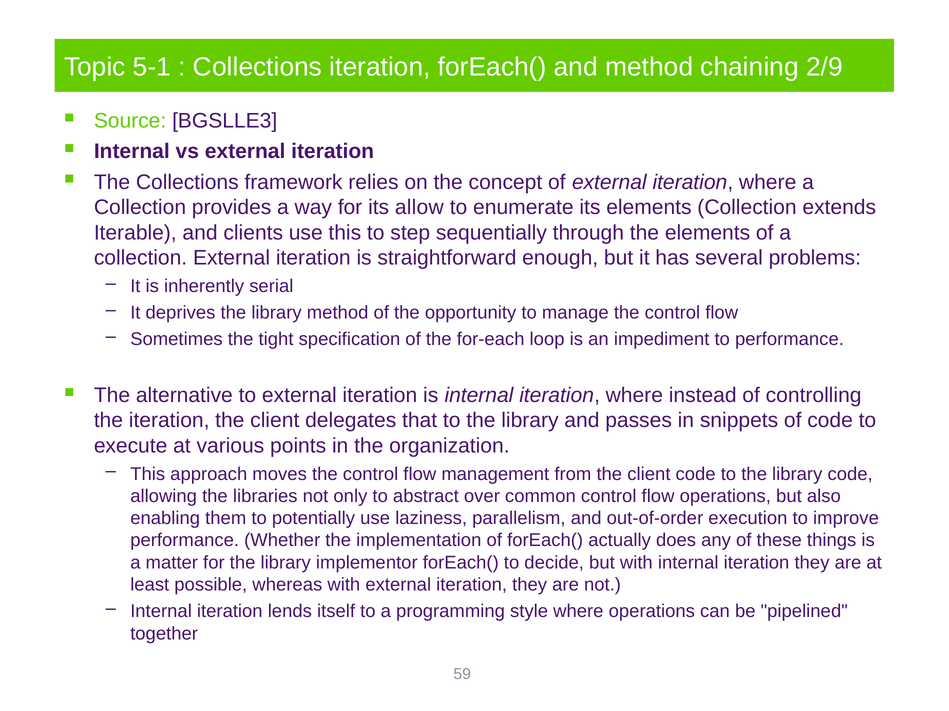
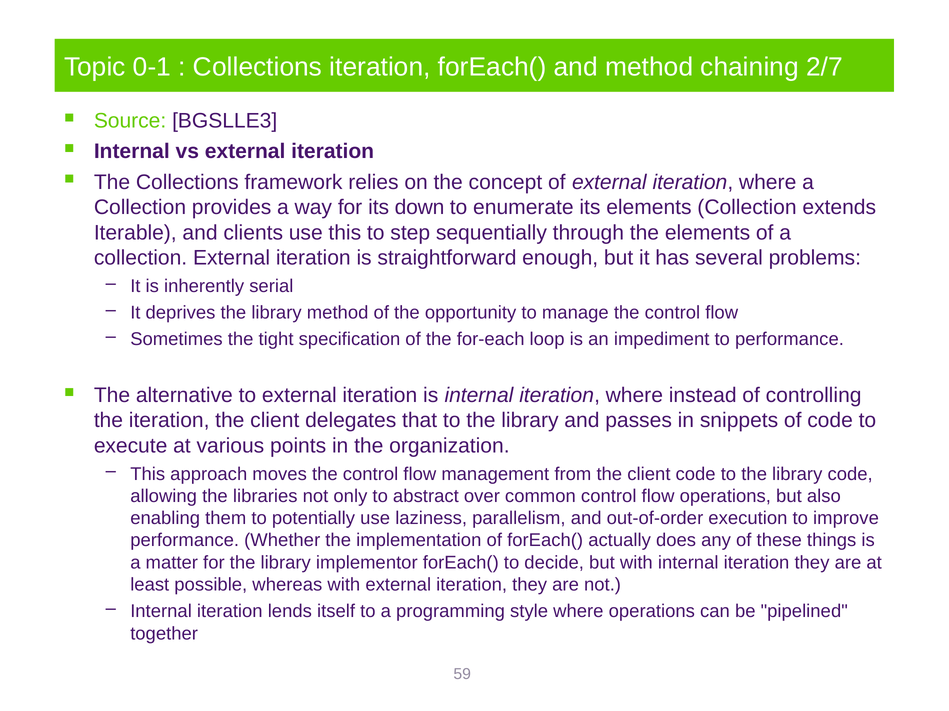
5-1: 5-1 -> 0-1
2/9: 2/9 -> 2/7
allow: allow -> down
